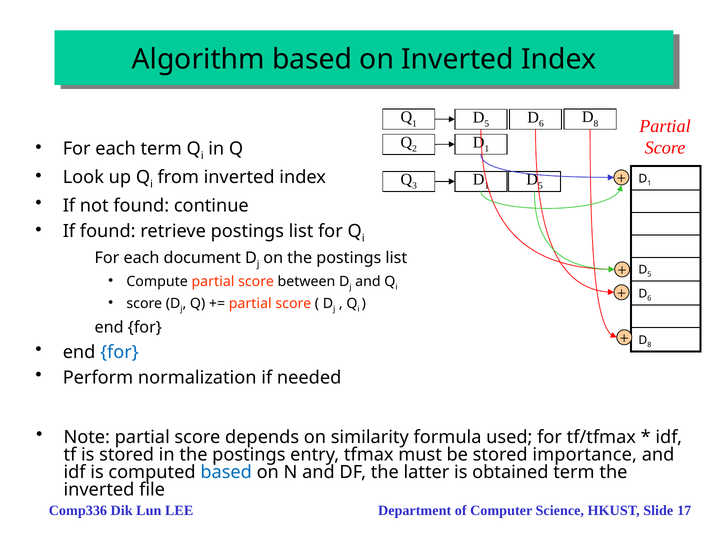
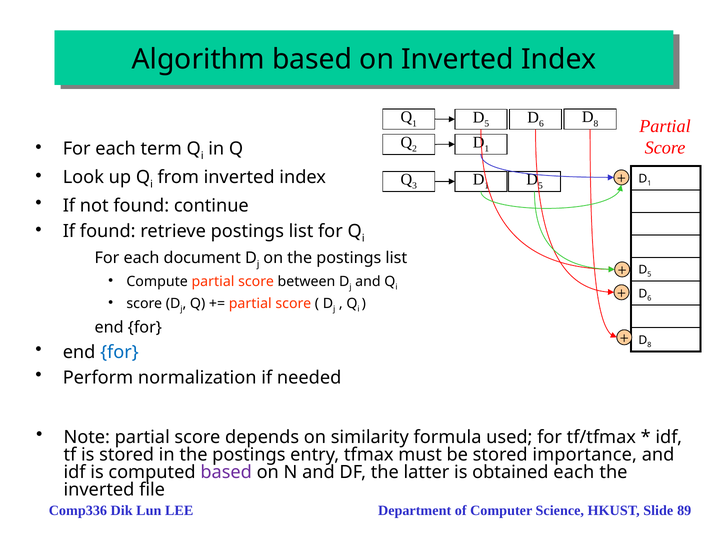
based at (226, 472) colour: blue -> purple
obtained term: term -> each
17: 17 -> 89
